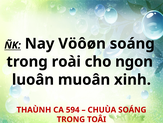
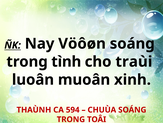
roài: roài -> tình
ngon: ngon -> traùi
